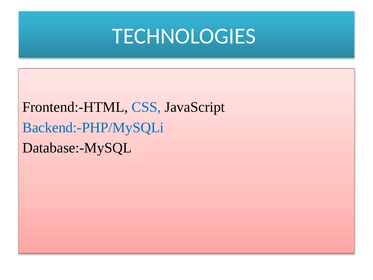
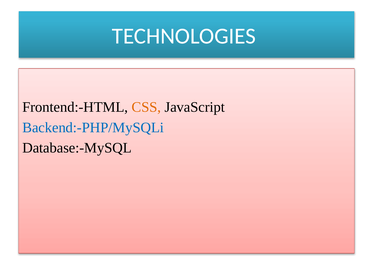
CSS colour: blue -> orange
